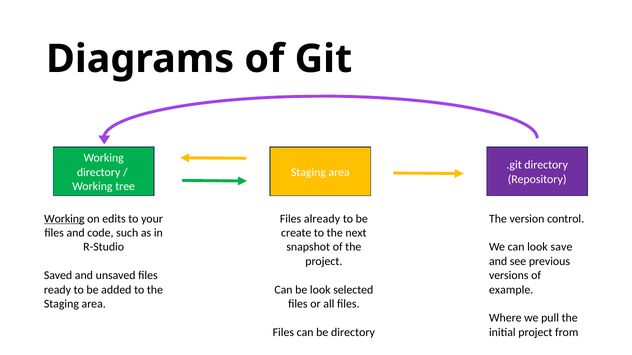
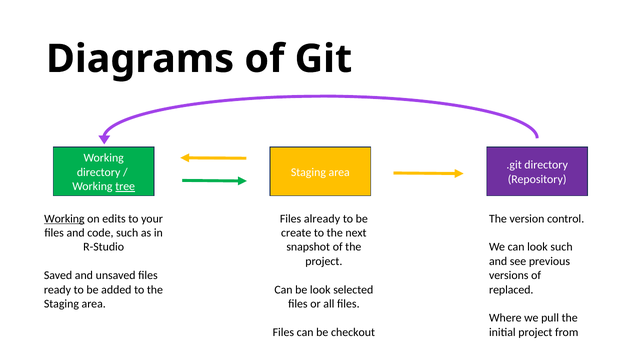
tree underline: none -> present
look save: save -> such
example: example -> replaced
be directory: directory -> checkout
